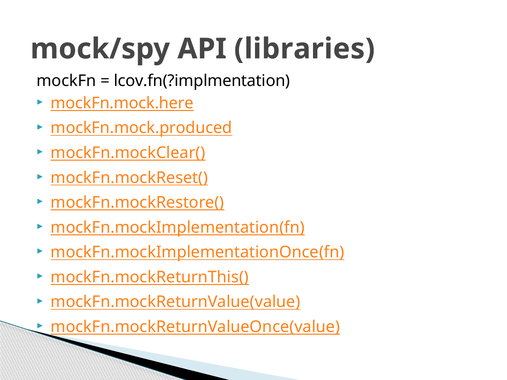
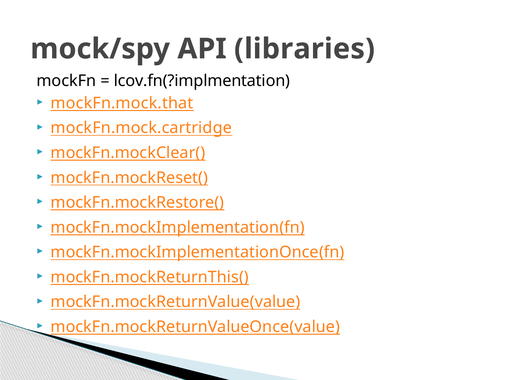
mockFn.mock.here: mockFn.mock.here -> mockFn.mock.that
mockFn.mock.produced: mockFn.mock.produced -> mockFn.mock.cartridge
